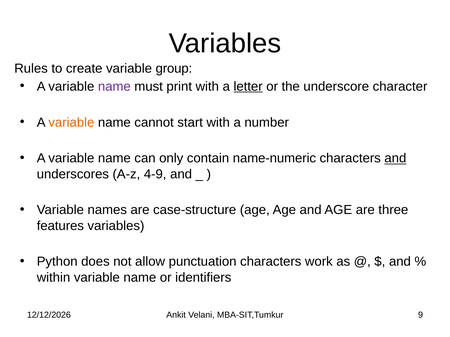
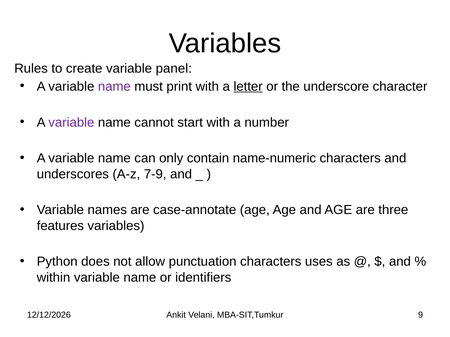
group: group -> panel
variable at (71, 123) colour: orange -> purple
and at (395, 159) underline: present -> none
4-9: 4-9 -> 7-9
case-structure: case-structure -> case-annotate
work: work -> uses
